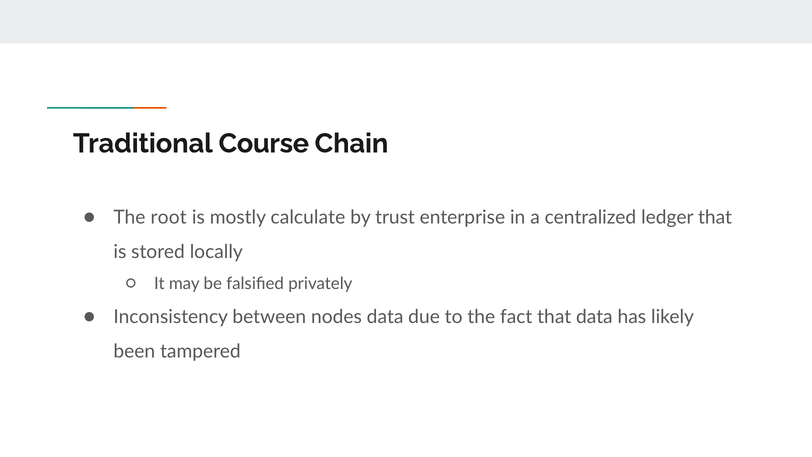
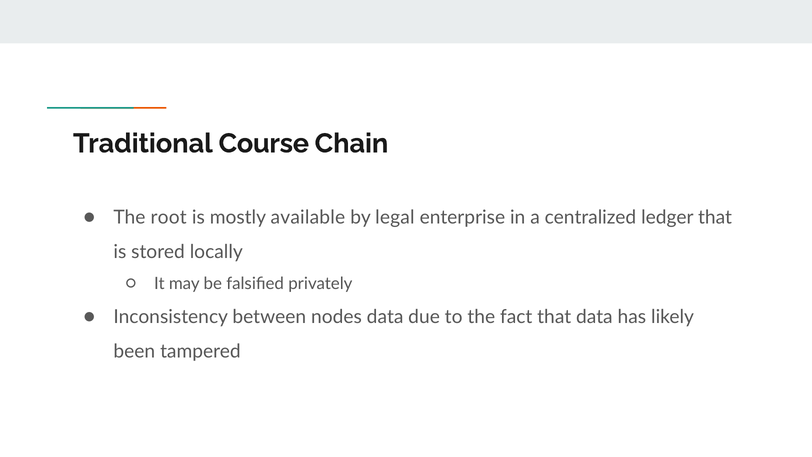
calculate: calculate -> available
trust: trust -> legal
